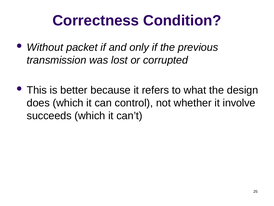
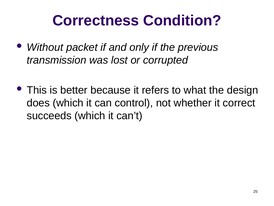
involve: involve -> correct
